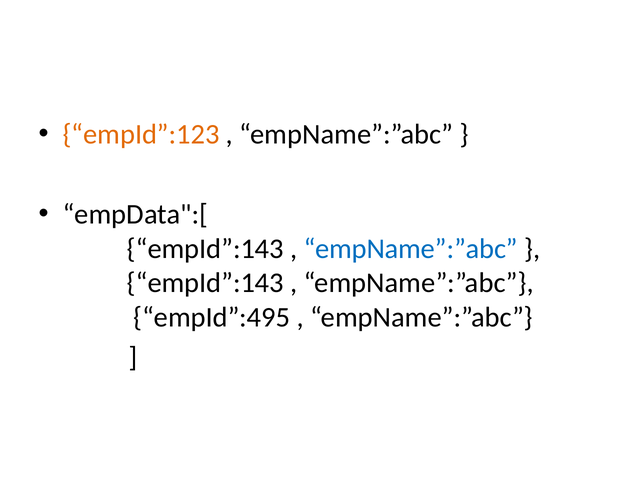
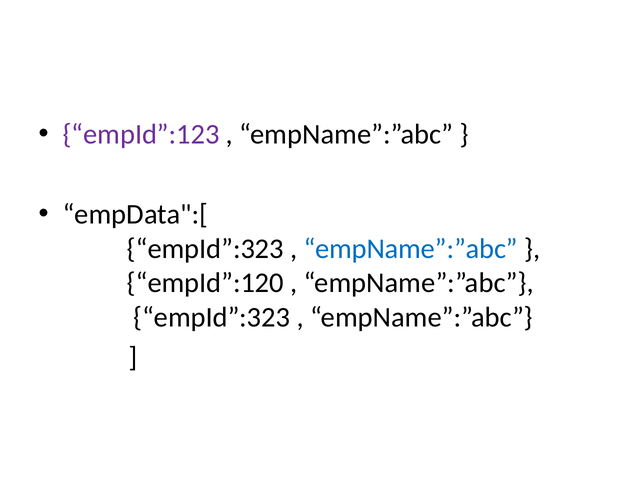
empId”:123 colour: orange -> purple
empId”:143 at (205, 249): empId”:143 -> empId”:323
empId”:143 at (205, 283): empId”:143 -> empId”:120
empId”:495 at (212, 317): empId”:495 -> empId”:323
